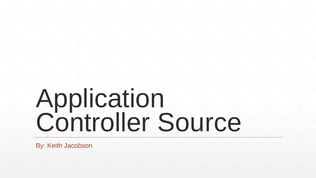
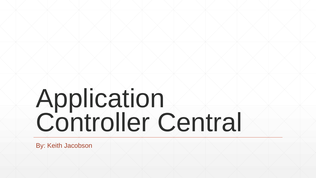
Source: Source -> Central
